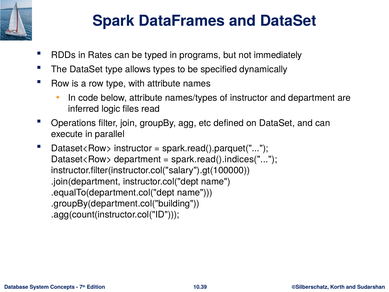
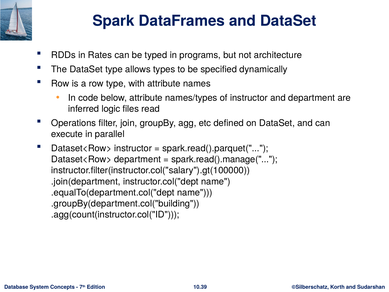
immediately: immediately -> architecture
spark.read().indices(: spark.read().indices( -> spark.read().manage(
